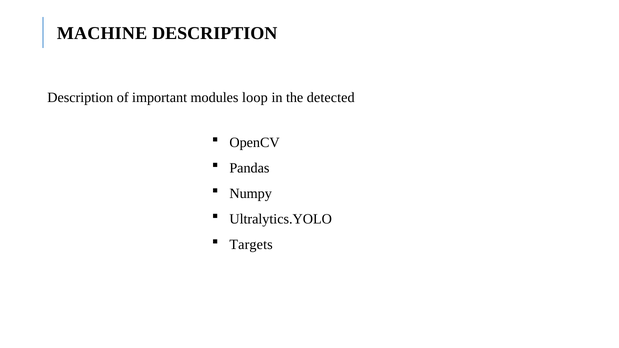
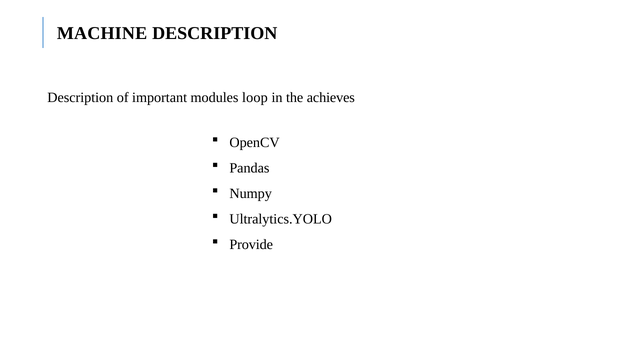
detected: detected -> achieves
Targets: Targets -> Provide
